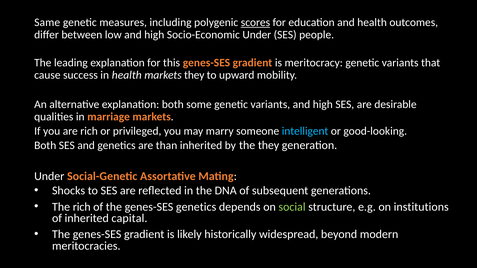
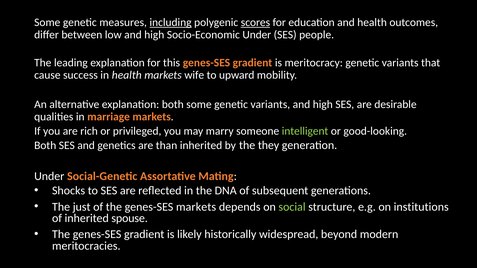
Same at (47, 23): Same -> Some
including underline: none -> present
markets they: they -> wife
intelligent colour: light blue -> light green
The rich: rich -> just
genes-SES genetics: genetics -> markets
capital: capital -> spouse
